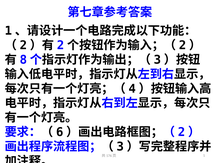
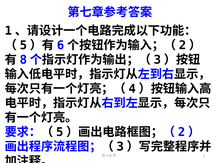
2 at (23, 45): 2 -> 5
2 at (61, 45): 2 -> 6
6 at (60, 133): 6 -> 5
